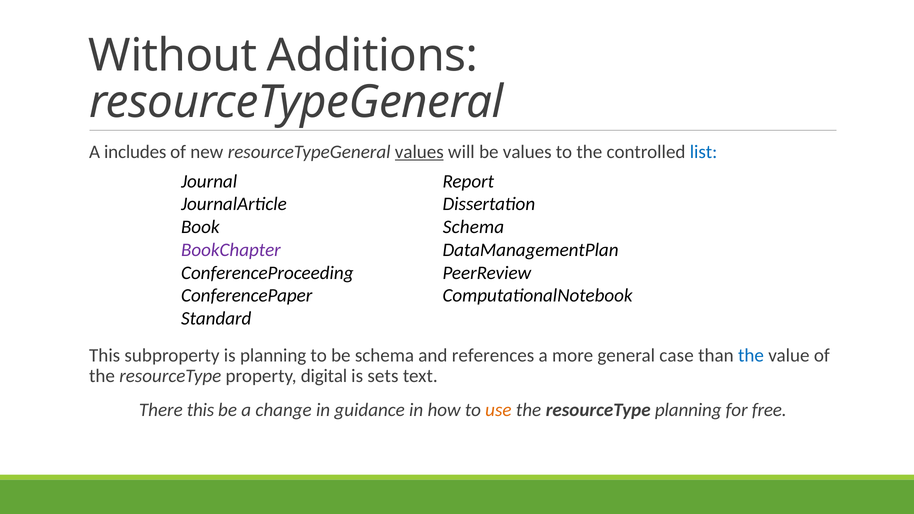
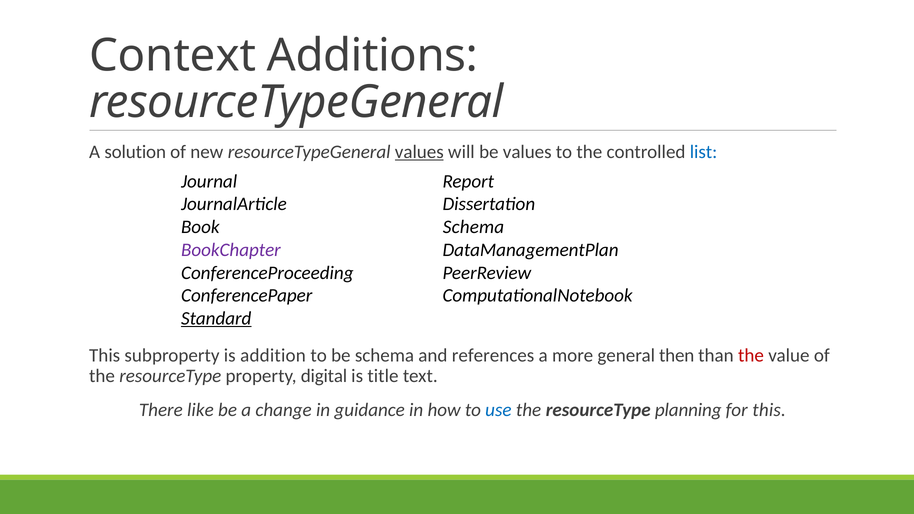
Without: Without -> Context
includes: includes -> solution
Standard underline: none -> present
is planning: planning -> addition
case: case -> then
the at (751, 356) colour: blue -> red
sets: sets -> title
There this: this -> like
use colour: orange -> blue
for free: free -> this
